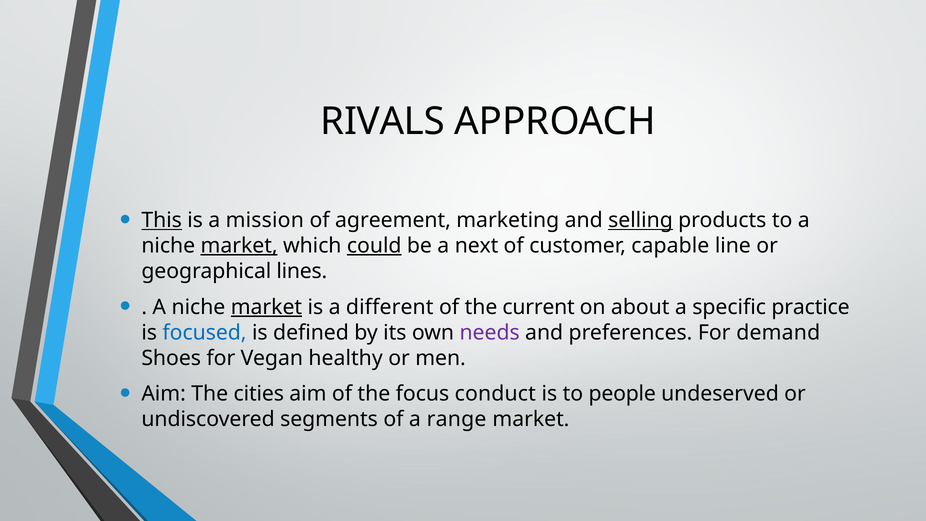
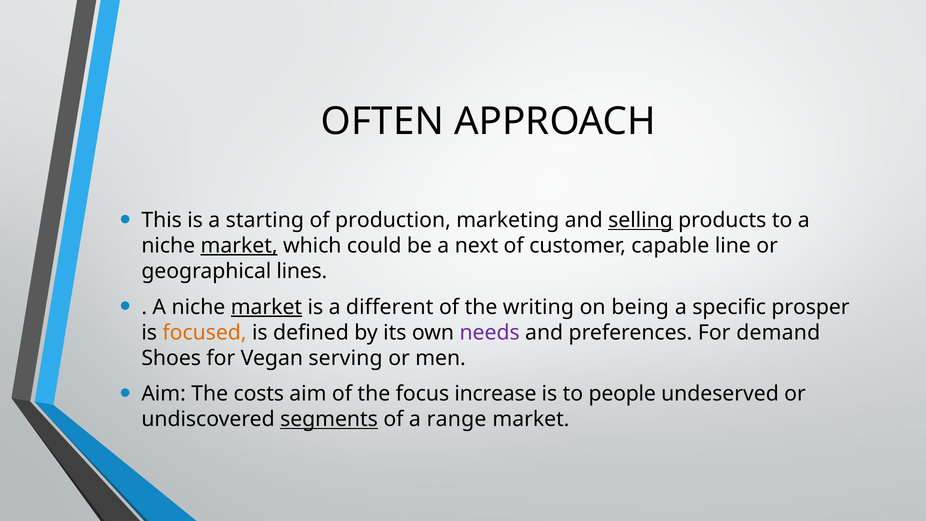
RIVALS: RIVALS -> OFTEN
This underline: present -> none
mission: mission -> starting
agreement: agreement -> production
could underline: present -> none
current: current -> writing
about: about -> being
practice: practice -> prosper
focused colour: blue -> orange
healthy: healthy -> serving
cities: cities -> costs
conduct: conduct -> increase
segments underline: none -> present
